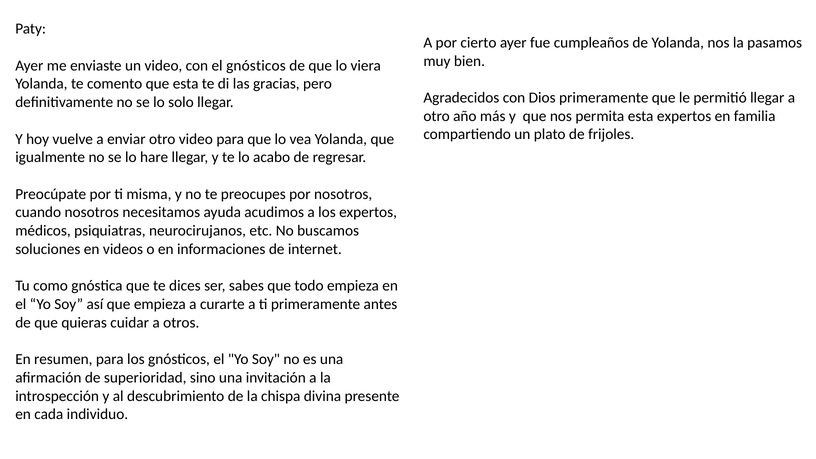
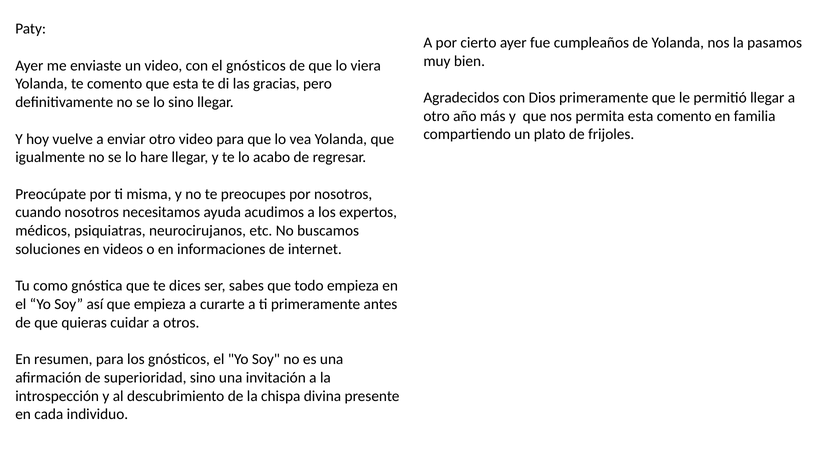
lo solo: solo -> sino
esta expertos: expertos -> comento
